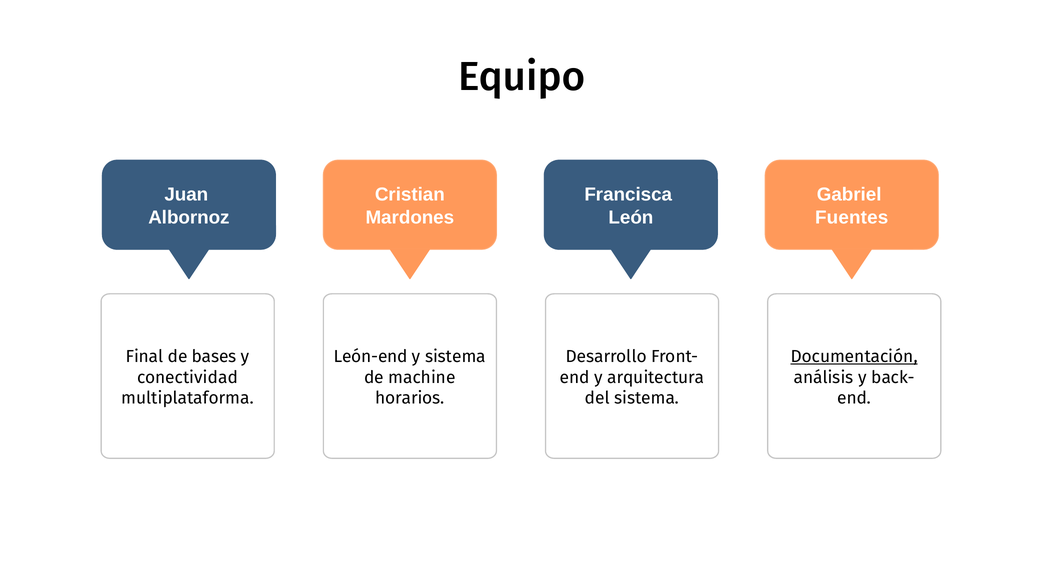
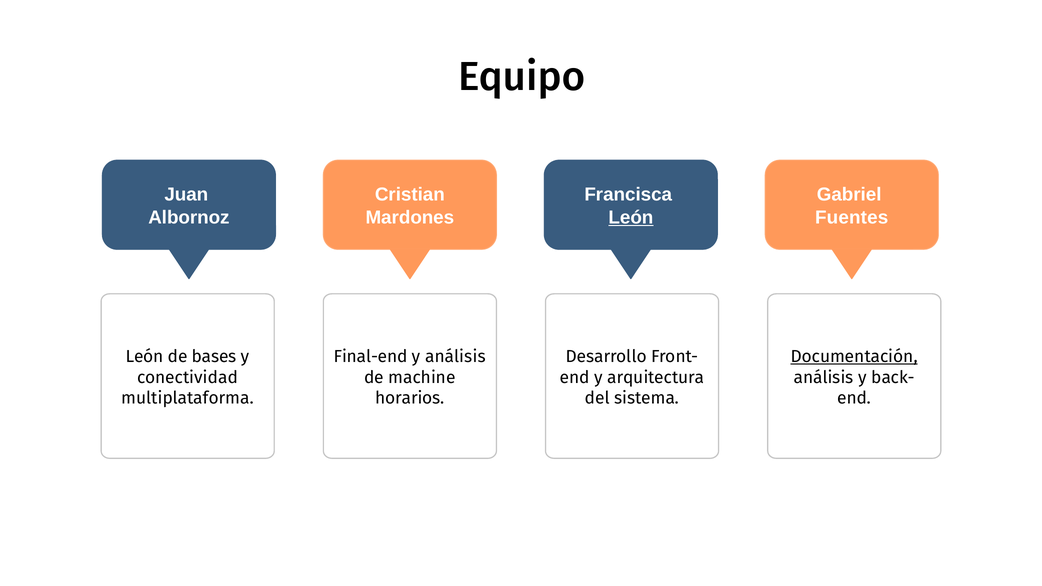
León at (631, 217) underline: none -> present
Final at (145, 357): Final -> León
León-end: León-end -> Final-end
y sistema: sistema -> análisis
